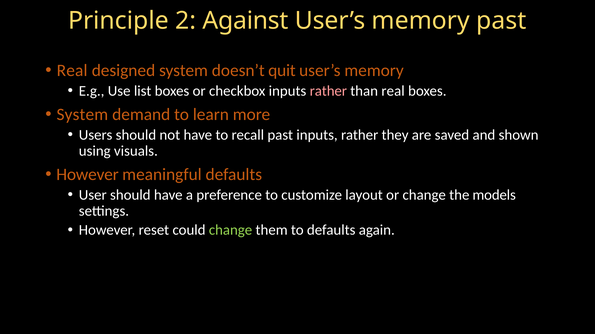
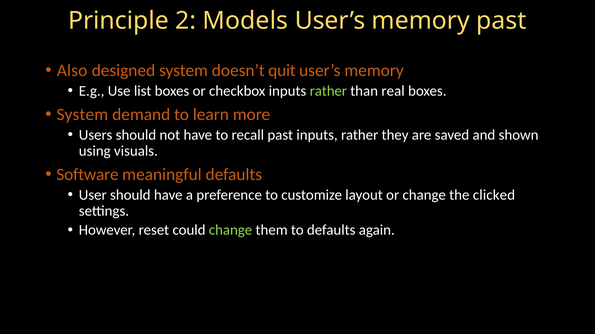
Against: Against -> Models
Real at (72, 71): Real -> Also
rather at (328, 91) colour: pink -> light green
However at (88, 175): However -> Software
models: models -> clicked
